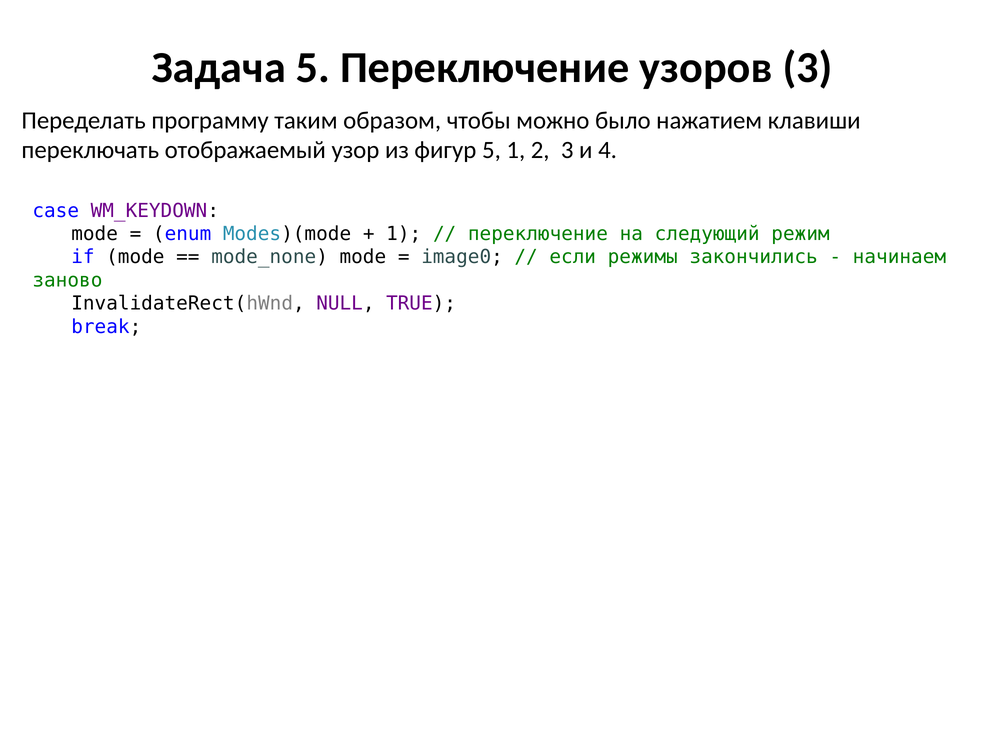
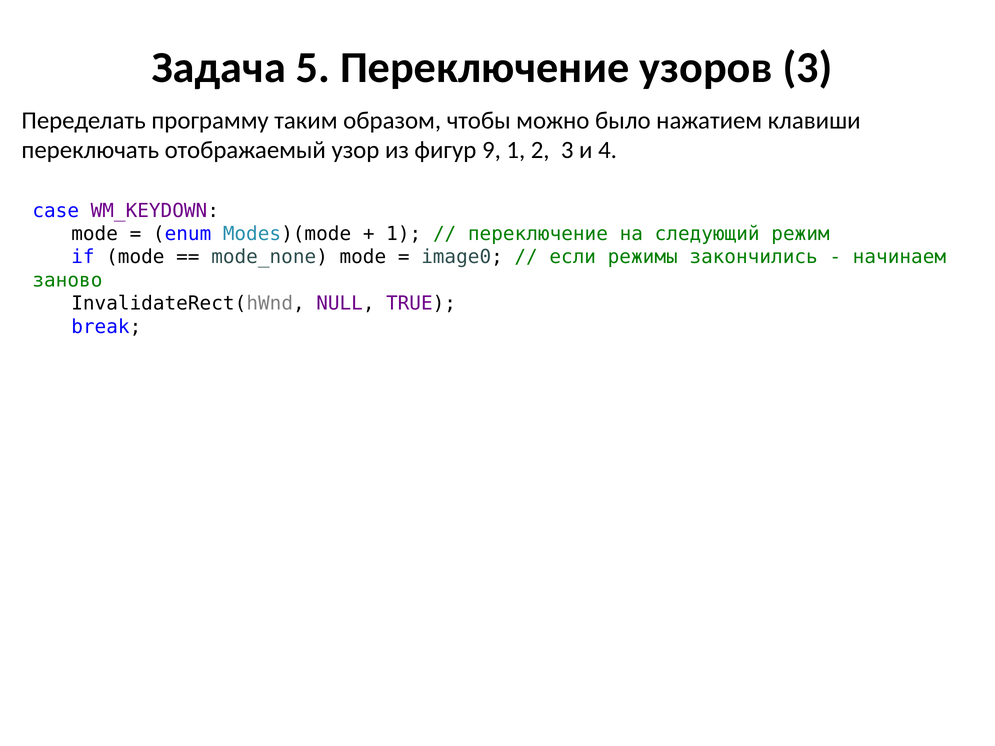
фигур 5: 5 -> 9
